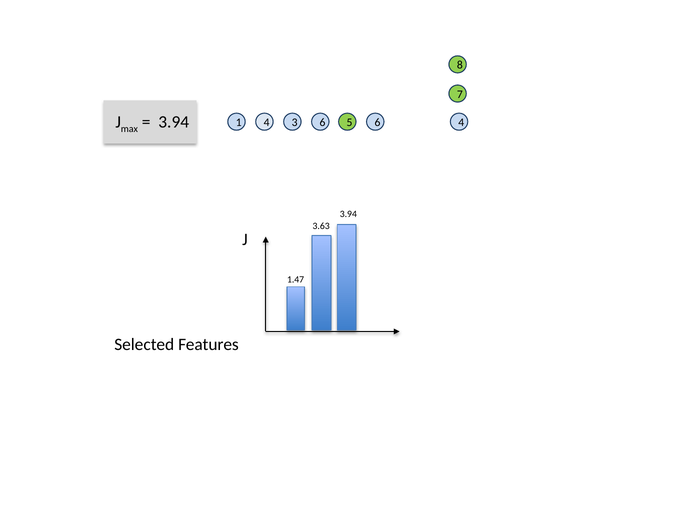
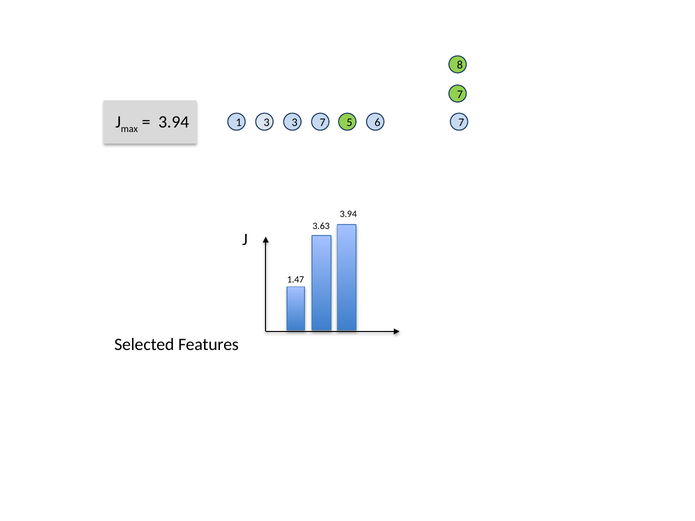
1 4: 4 -> 3
3 6: 6 -> 7
6 4: 4 -> 7
